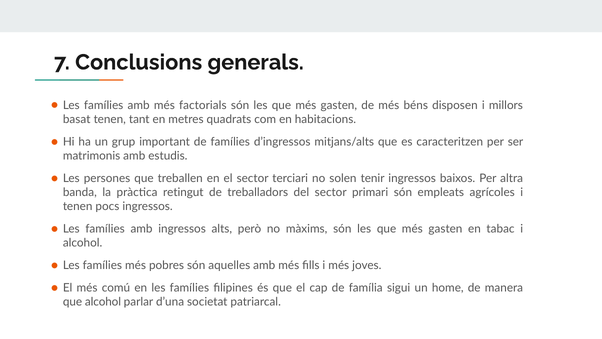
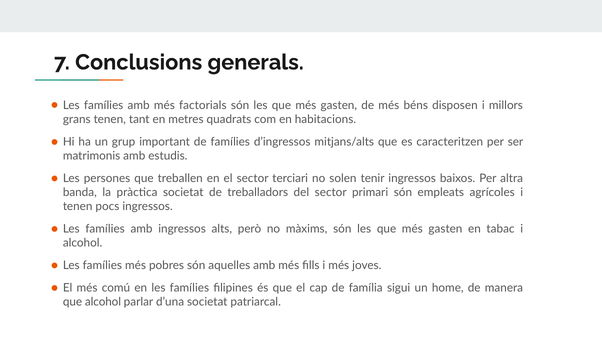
basat: basat -> grans
pràctica retingut: retingut -> societat
